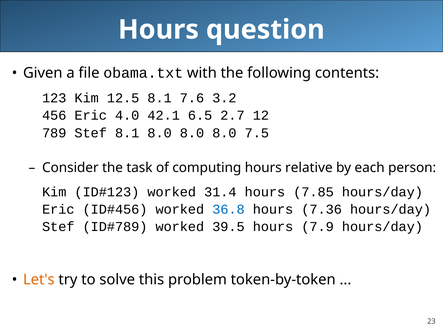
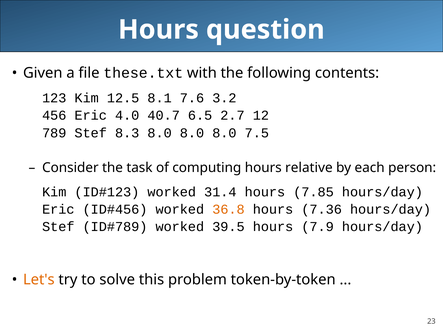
obama.txt: obama.txt -> these.txt
42.1: 42.1 -> 40.7
Stef 8.1: 8.1 -> 8.3
36.8 colour: blue -> orange
